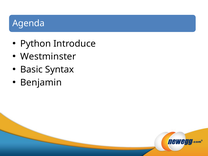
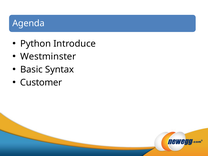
Benjamin: Benjamin -> Customer
